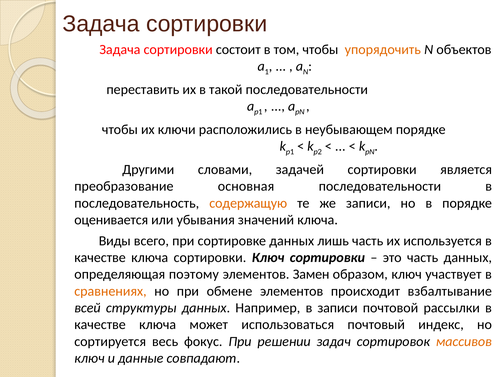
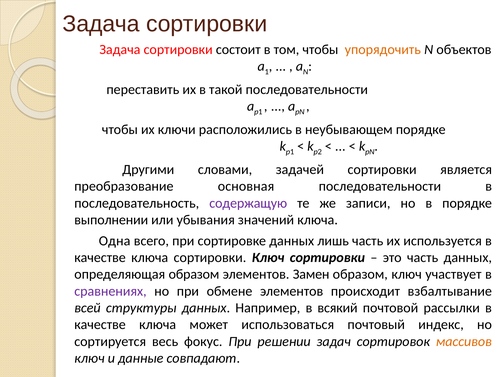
содержащую colour: orange -> purple
оценивается: оценивается -> выполнении
Виды: Виды -> Одна
определяющая поэтому: поэтому -> образом
сравнениях colour: orange -> purple
в записи: записи -> всякий
